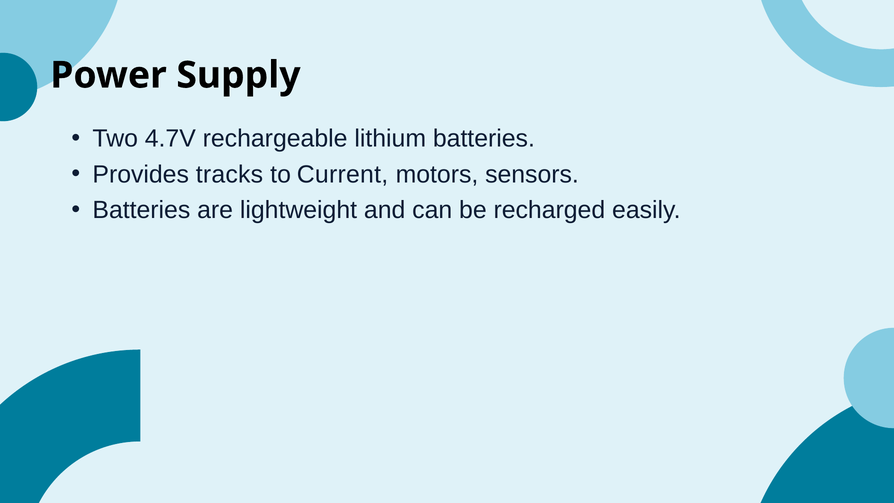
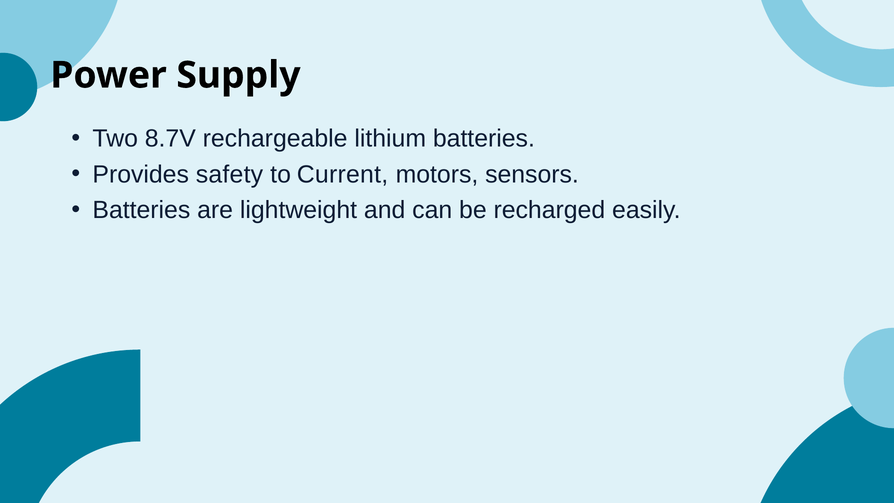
4.7V: 4.7V -> 8.7V
tracks: tracks -> safety
